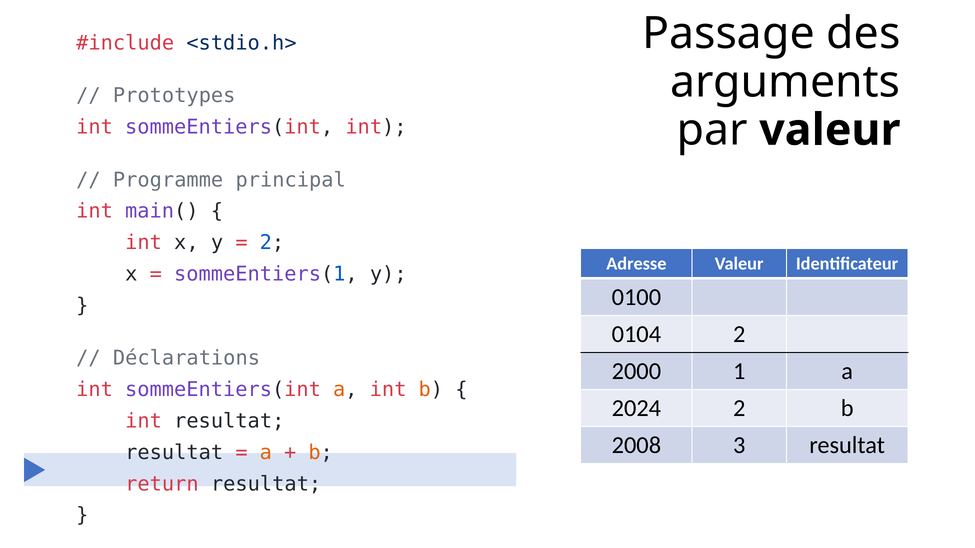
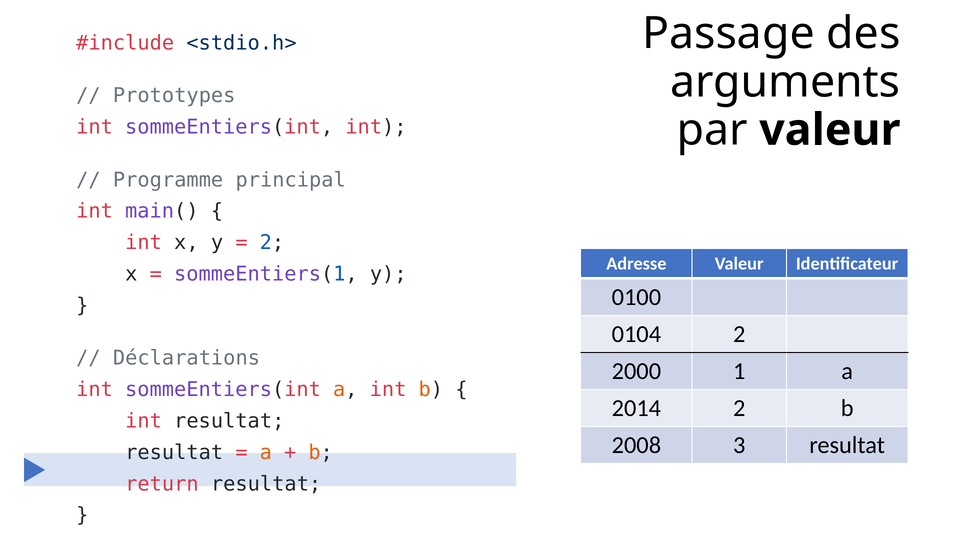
2024: 2024 -> 2014
